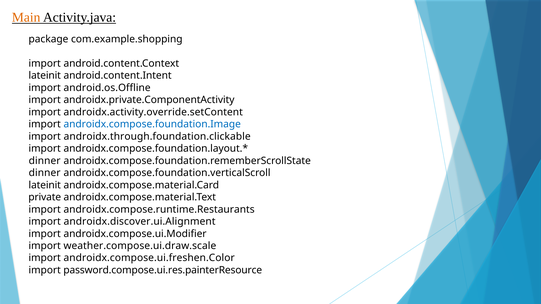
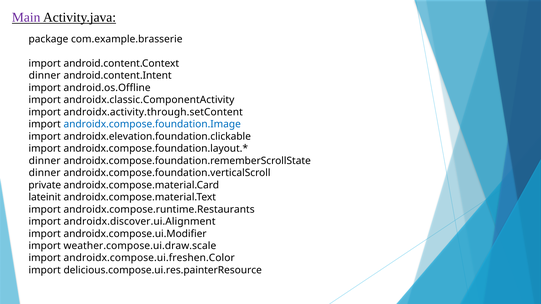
Main colour: orange -> purple
com.example.shopping: com.example.shopping -> com.example.brasserie
lateinit at (45, 76): lateinit -> dinner
androidx.private.ComponentActivity: androidx.private.ComponentActivity -> androidx.classic.ComponentActivity
androidx.activity.override.setContent: androidx.activity.override.setContent -> androidx.activity.through.setContent
androidx.through.foundation.clickable: androidx.through.foundation.clickable -> androidx.elevation.foundation.clickable
lateinit at (45, 185): lateinit -> private
private: private -> lateinit
password.compose.ui.res.painterResource: password.compose.ui.res.painterResource -> delicious.compose.ui.res.painterResource
